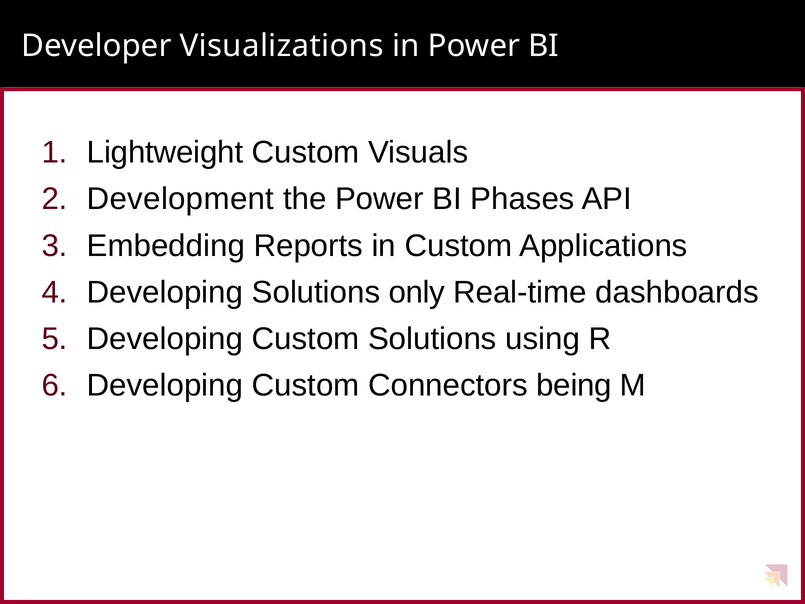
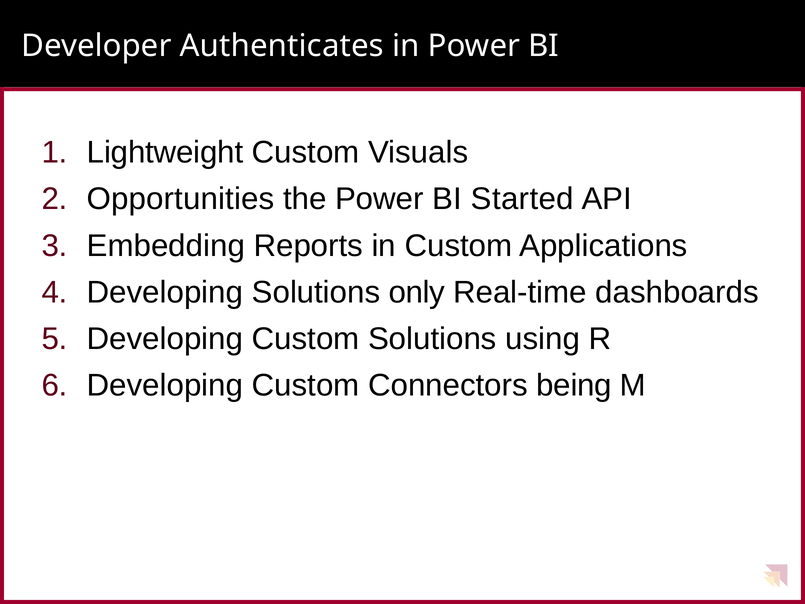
Visualizations: Visualizations -> Authenticates
Development: Development -> Opportunities
Phases: Phases -> Started
